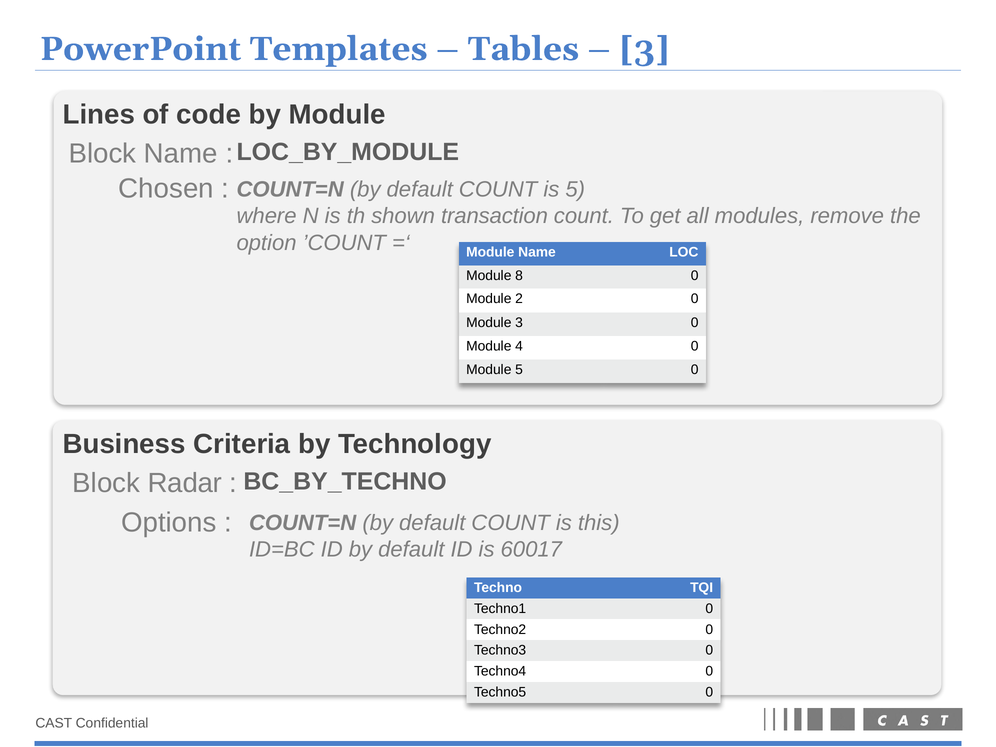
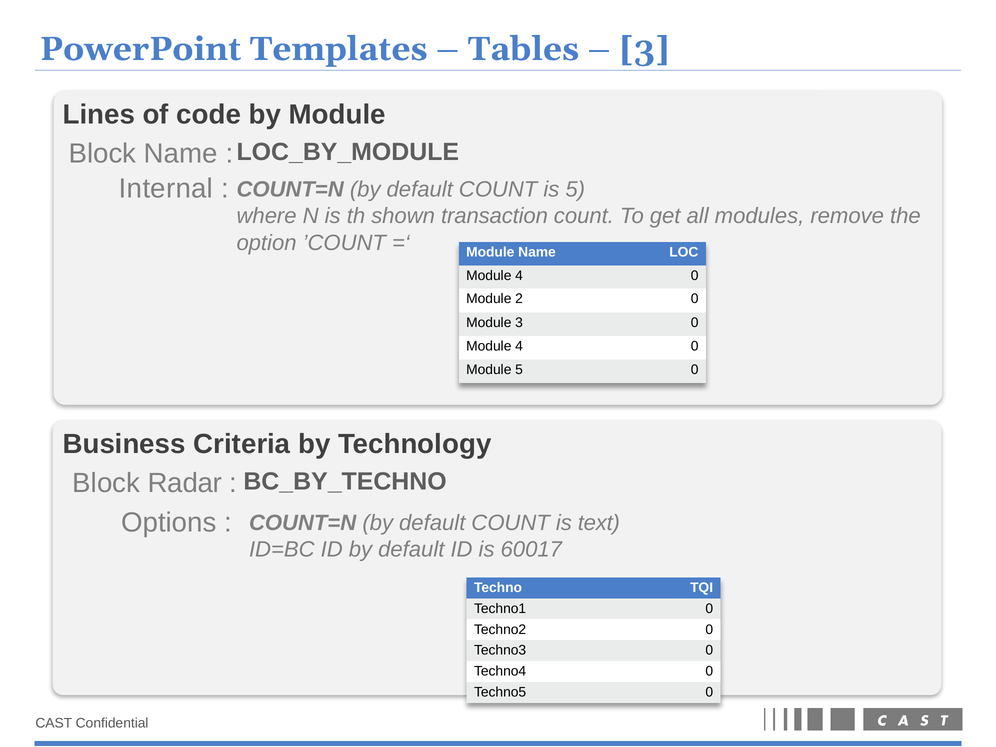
Chosen: Chosen -> Internal
8 at (519, 276): 8 -> 4
this: this -> text
